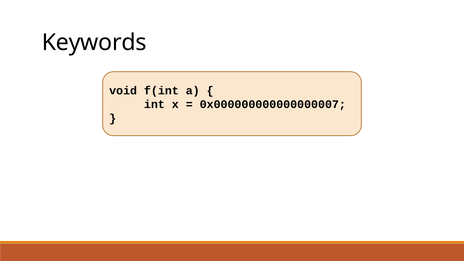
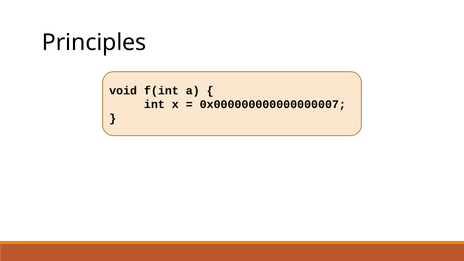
Keywords: Keywords -> Principles
